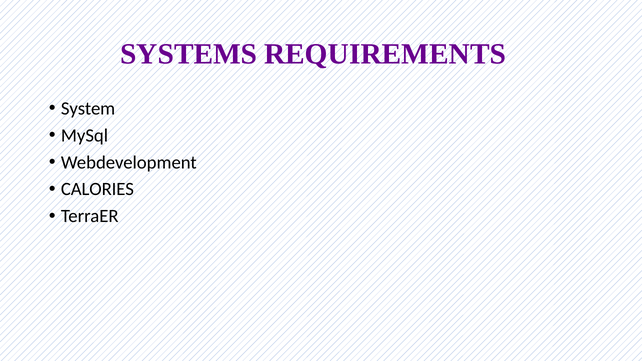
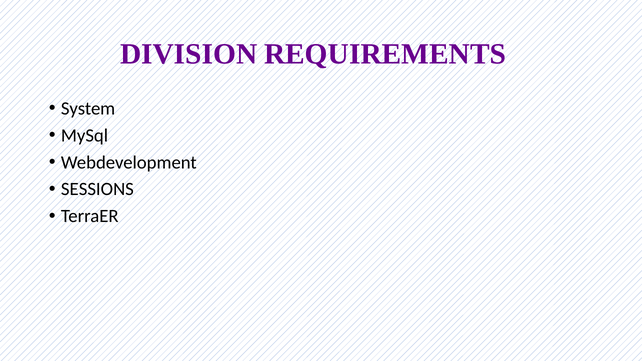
SYSTEMS: SYSTEMS -> DIVISION
CALORIES: CALORIES -> SESSIONS
